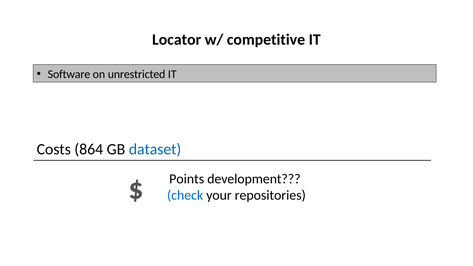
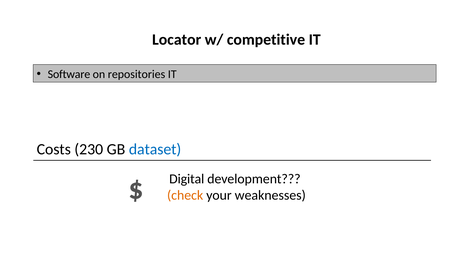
unrestricted: unrestricted -> repositories
864: 864 -> 230
Points: Points -> Digital
check colour: blue -> orange
repositories: repositories -> weaknesses
